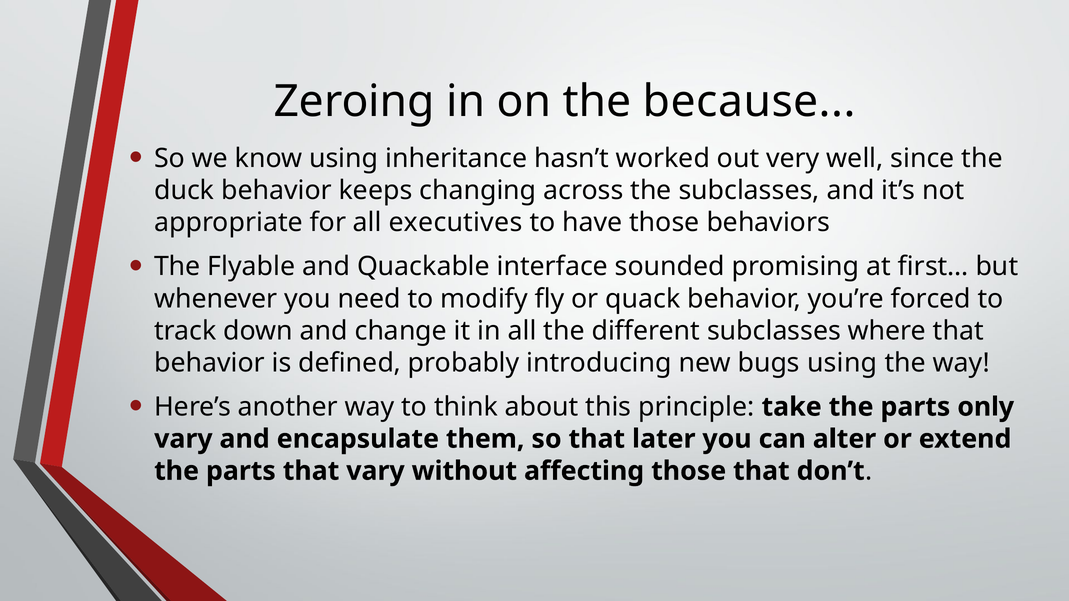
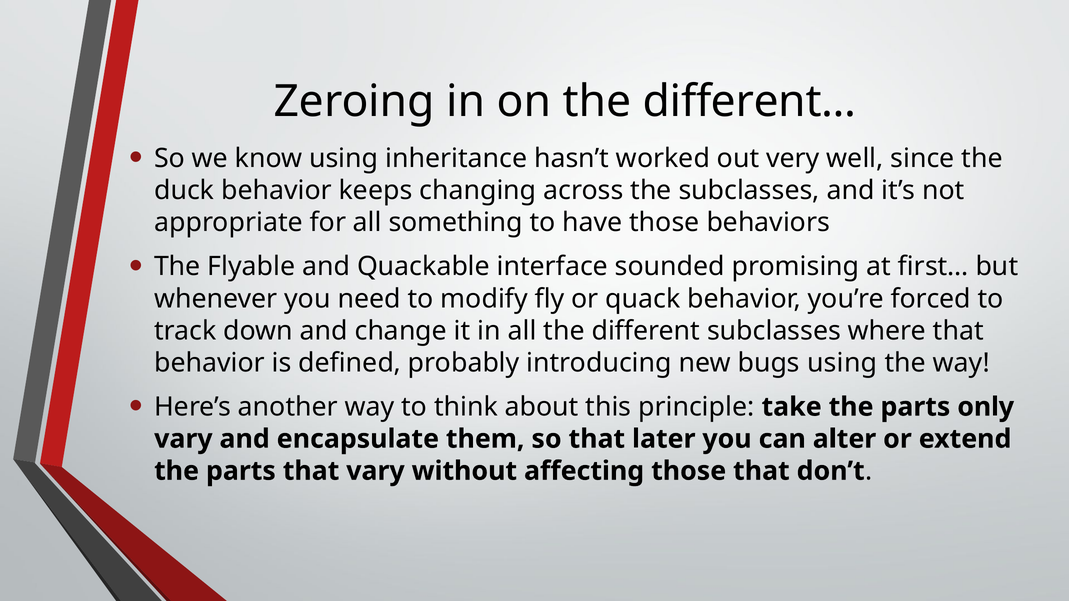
on the because: because -> different
executives: executives -> something
